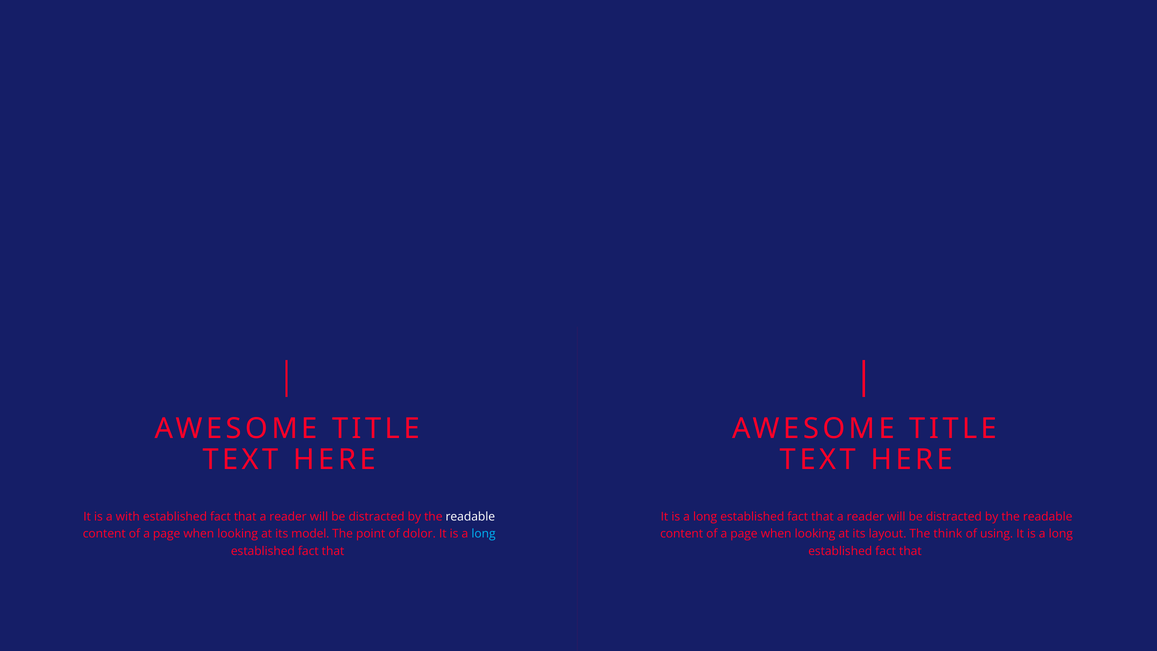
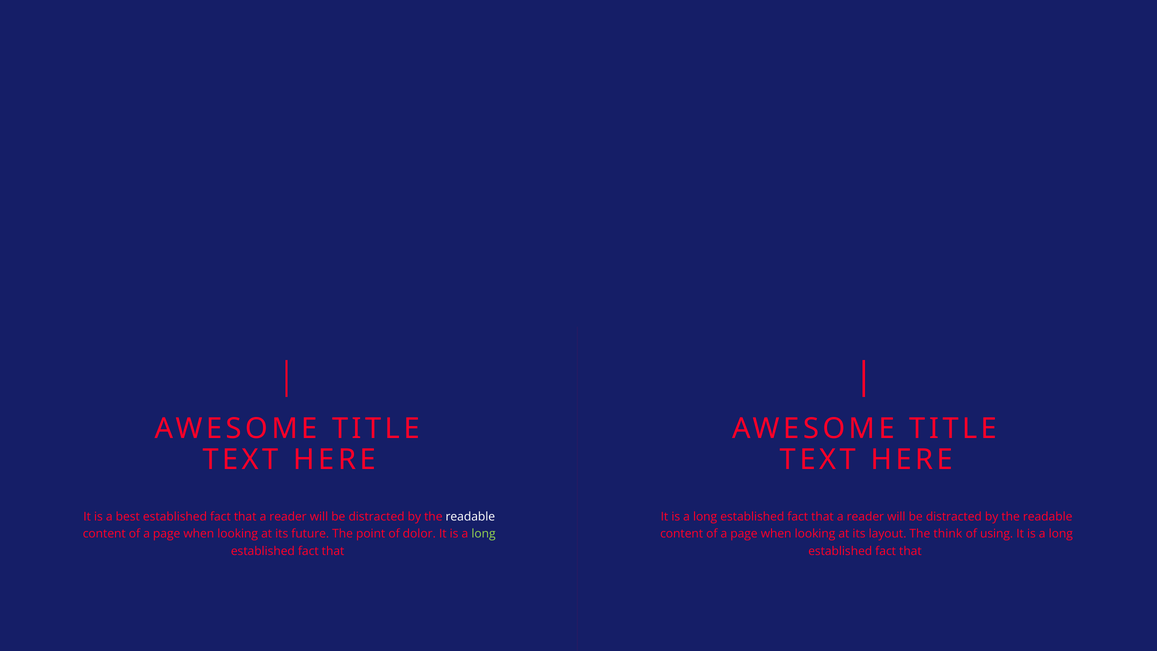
with: with -> best
model: model -> future
long at (483, 534) colour: light blue -> light green
